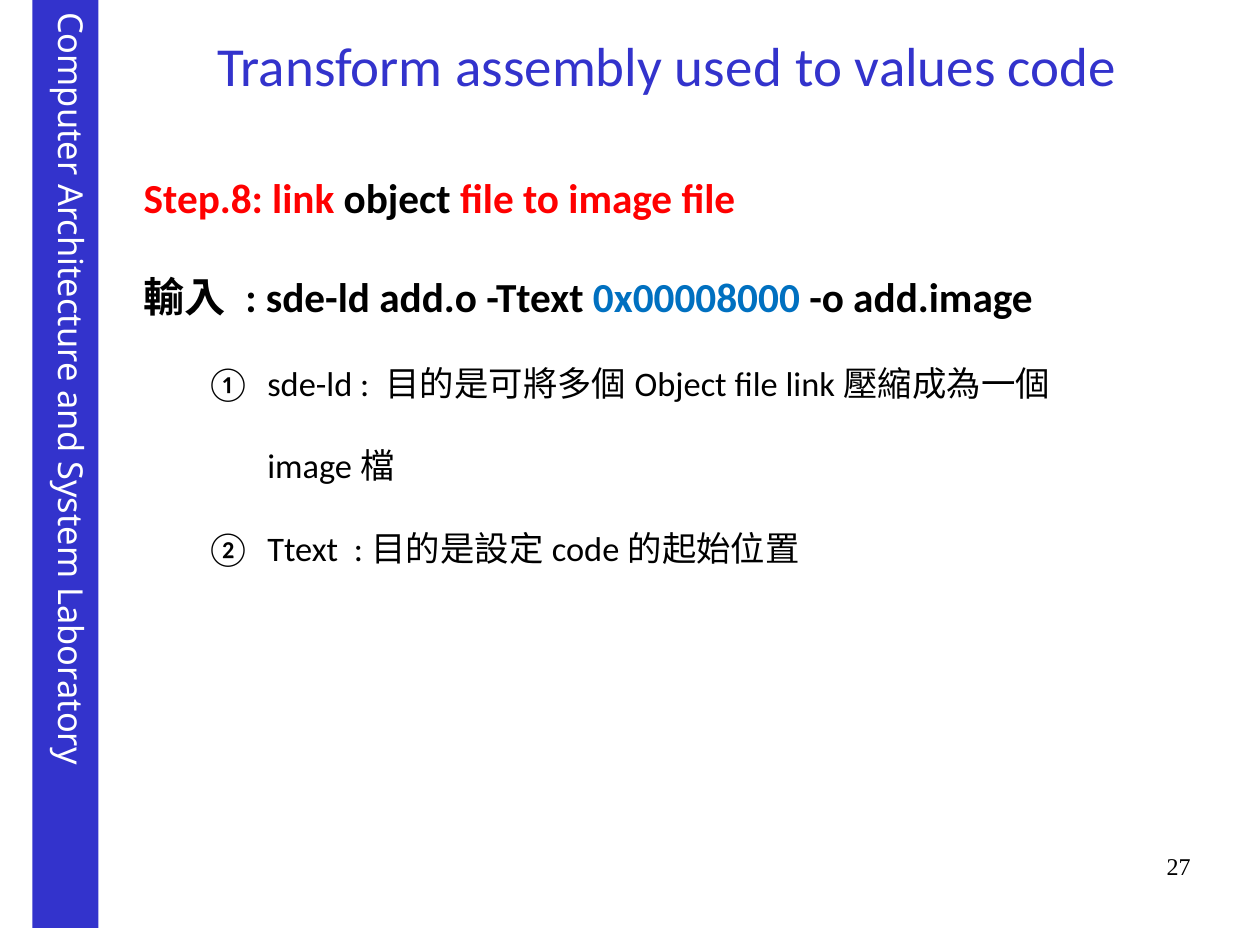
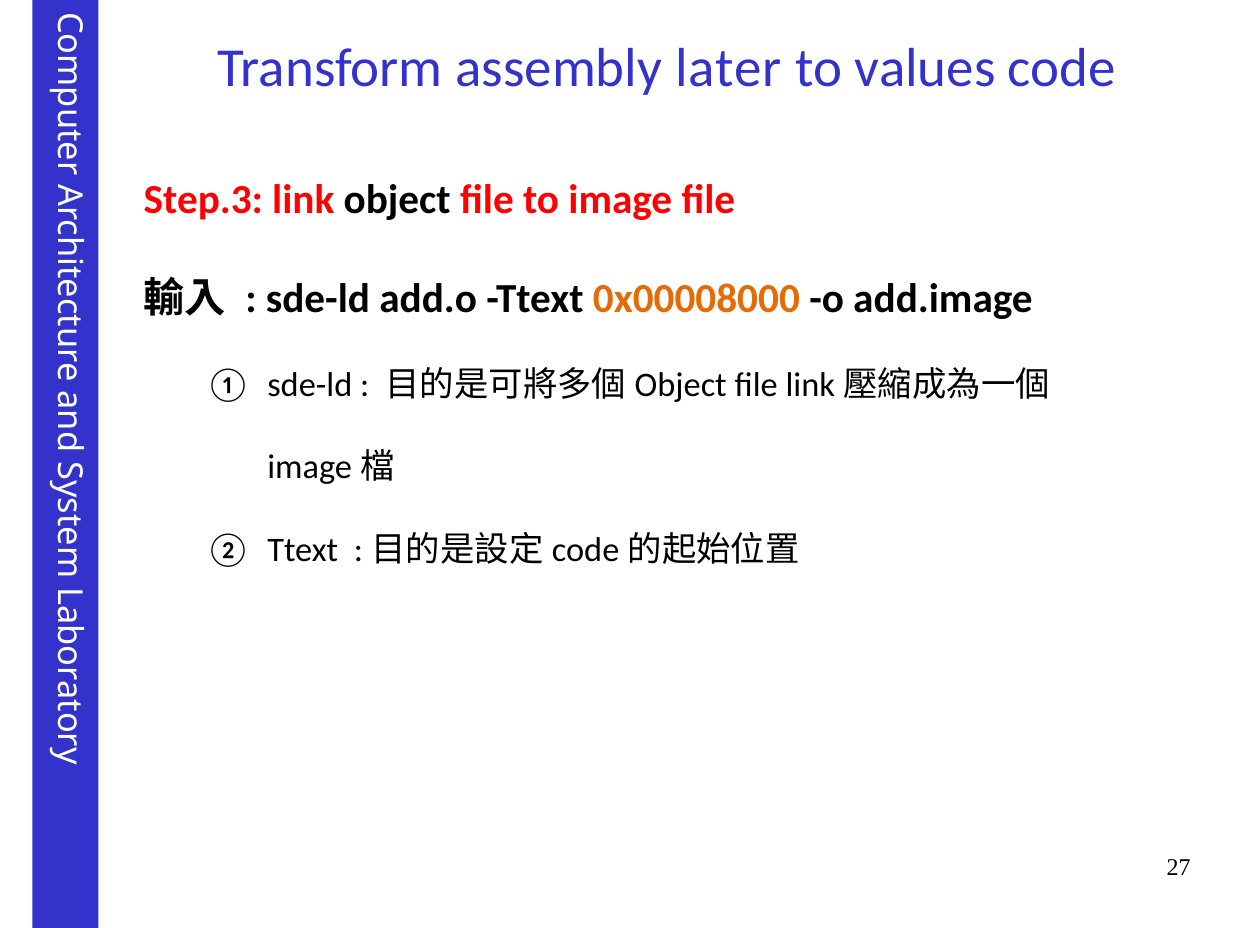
used: used -> later
Step.8: Step.8 -> Step.3
0x00008000 colour: blue -> orange
